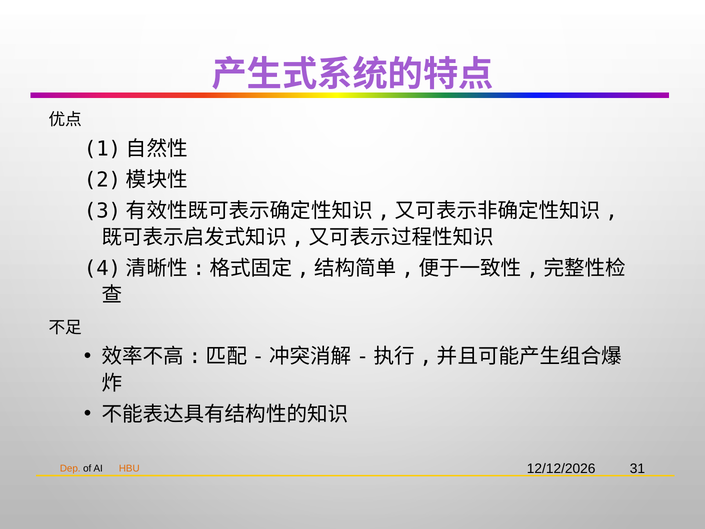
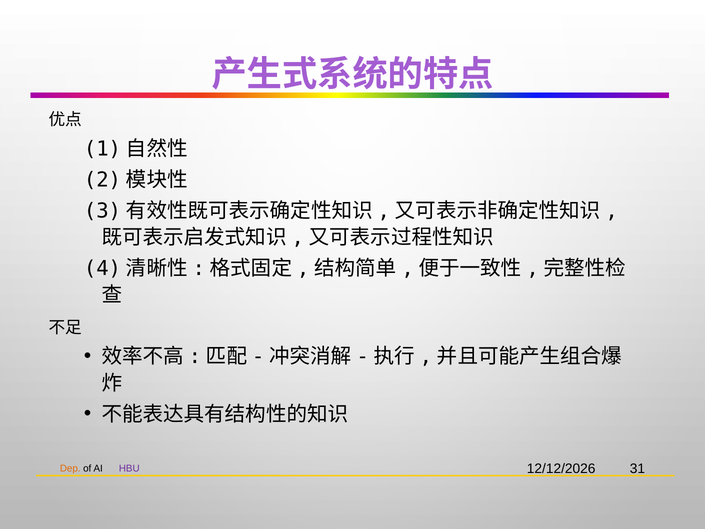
HBU colour: orange -> purple
